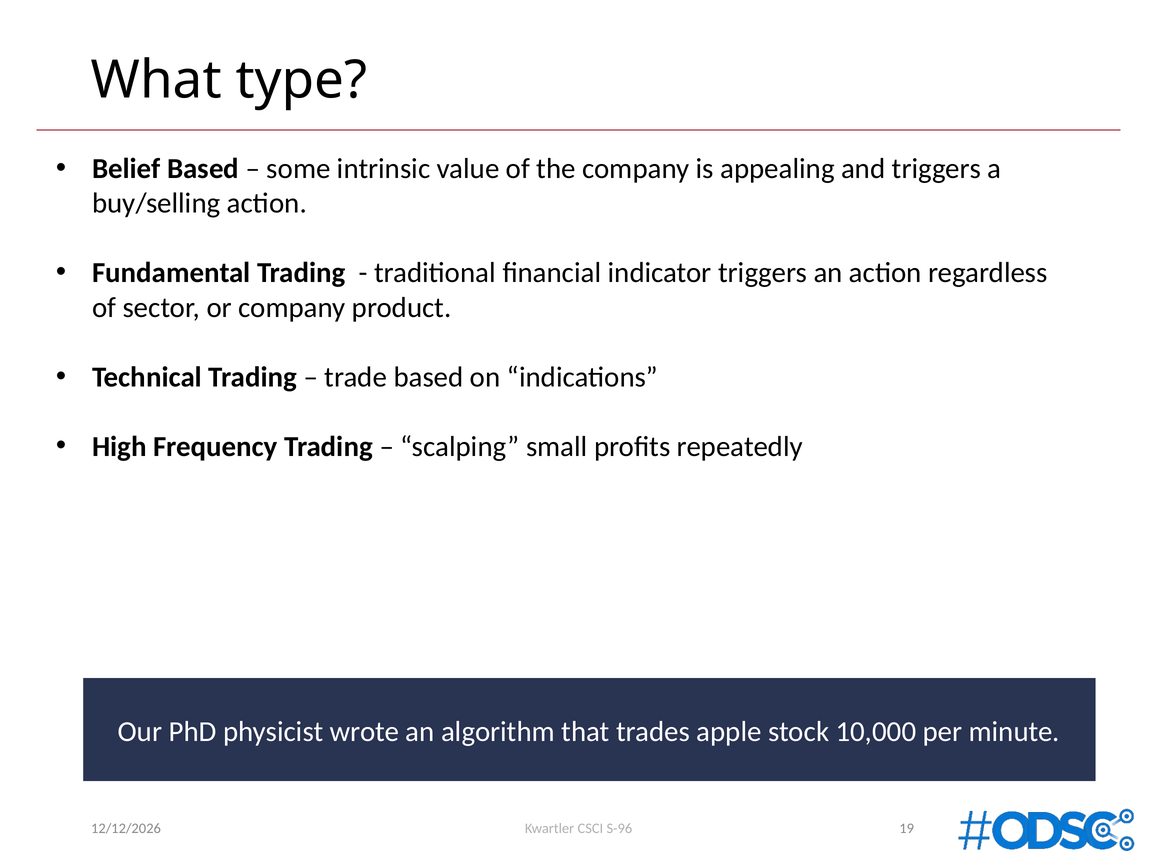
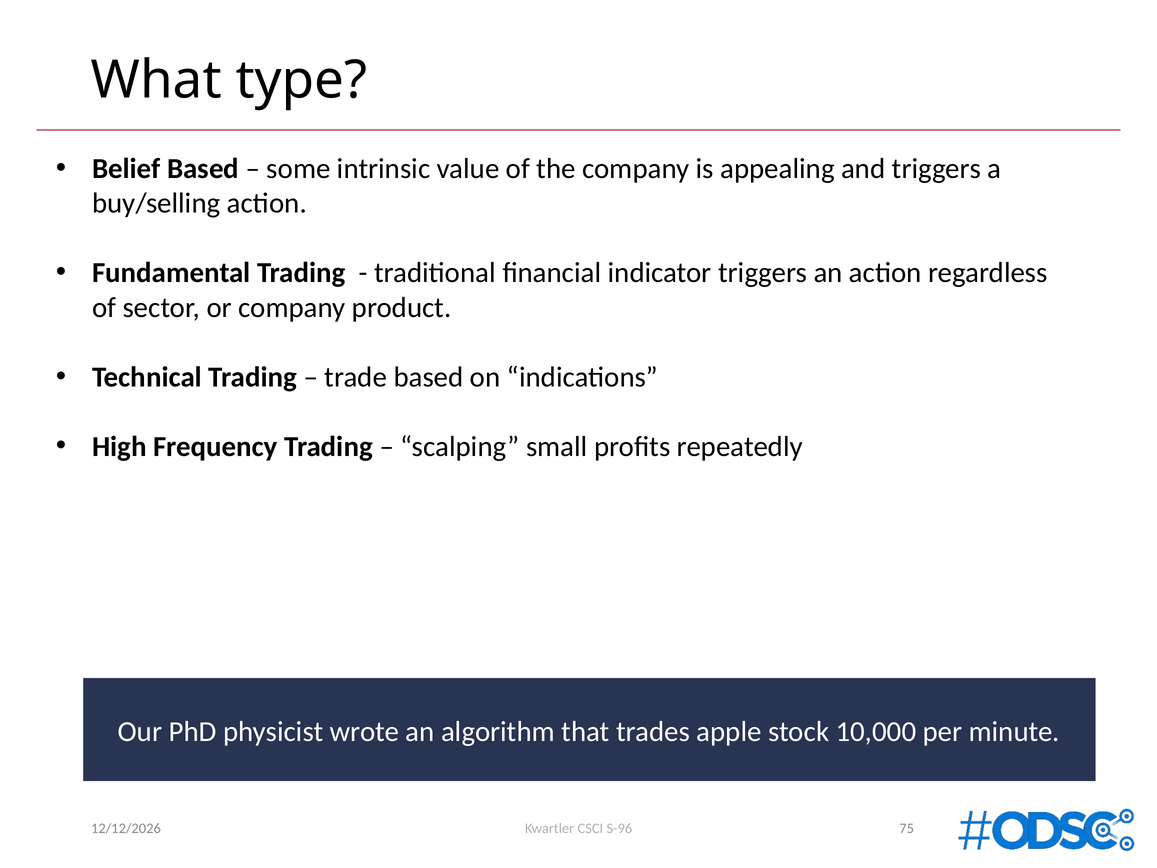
19: 19 -> 75
